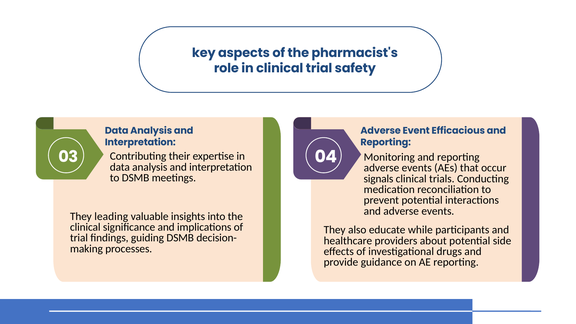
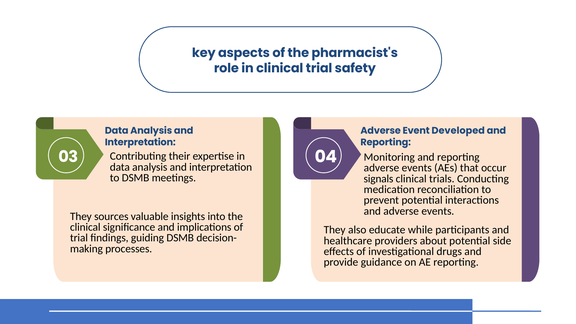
Efficacious: Efficacious -> Developed
leading: leading -> sources
